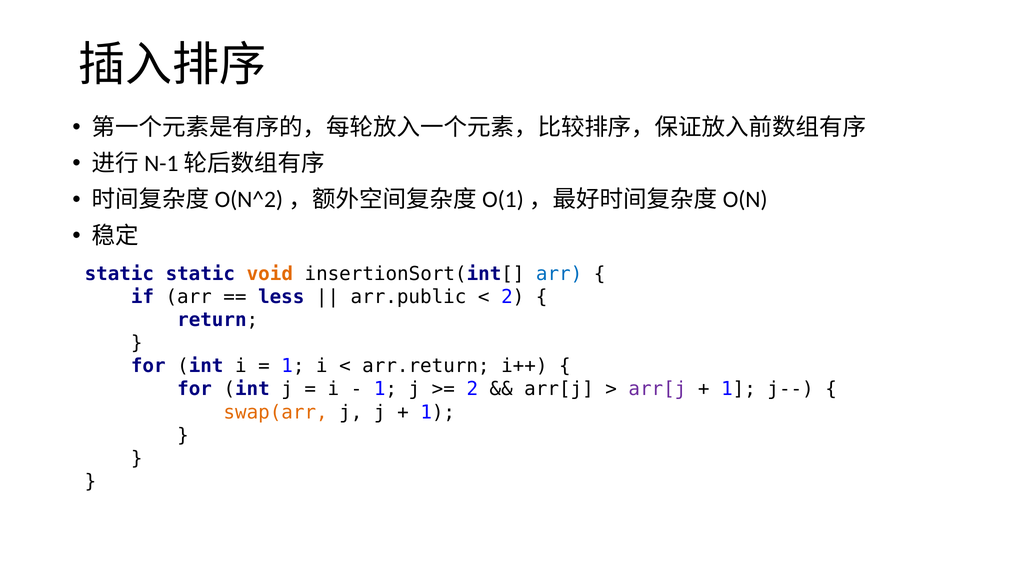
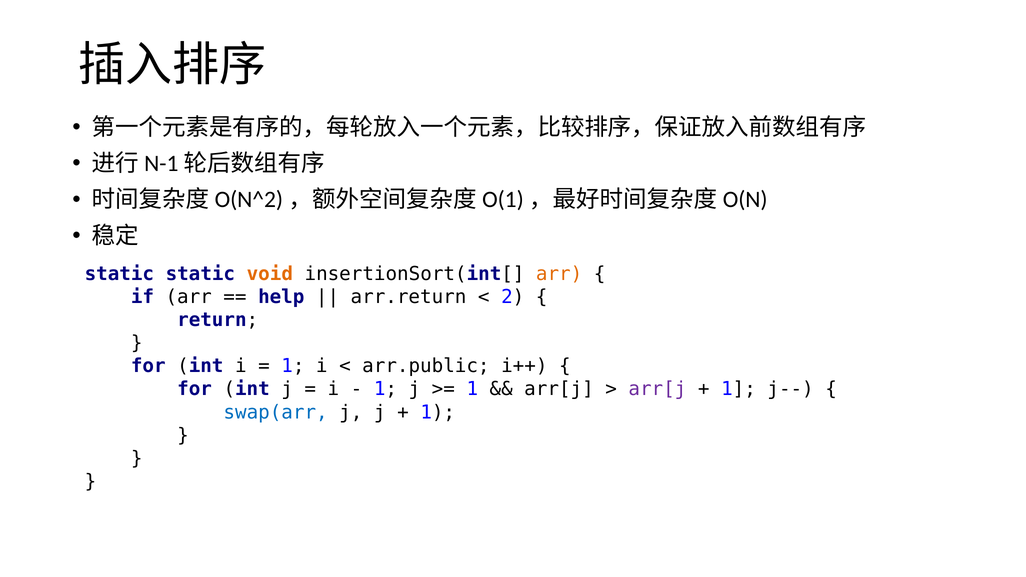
arr at (559, 274) colour: blue -> orange
less: less -> help
arr.public: arr.public -> arr.return
arr.return: arr.return -> arr.public
2 at (472, 389): 2 -> 1
swap(arr colour: orange -> blue
